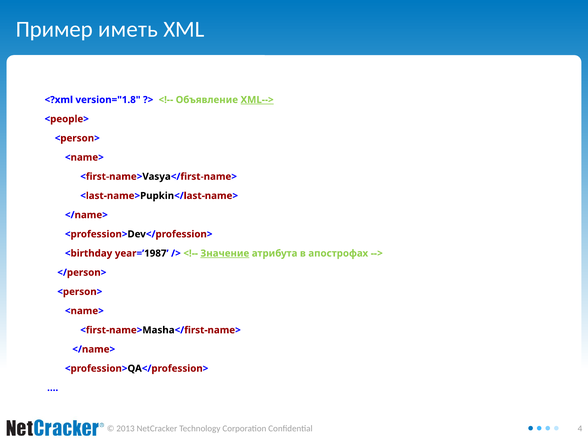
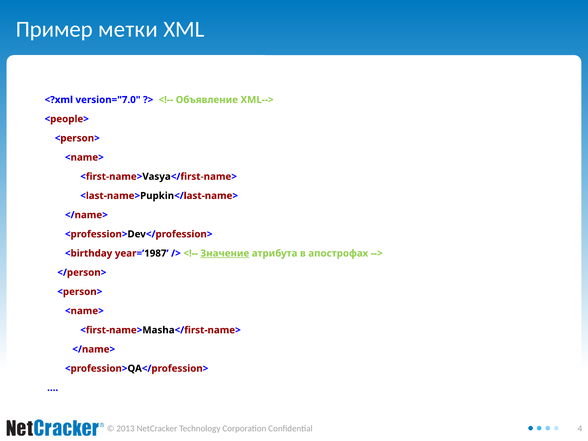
иметь: иметь -> метки
version="1.8: version="1.8 -> version="7.0
XML--> underline: present -> none
